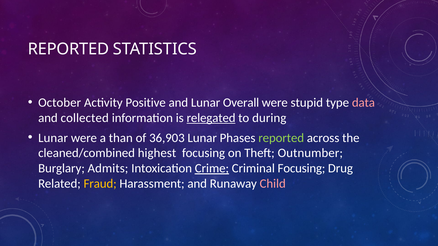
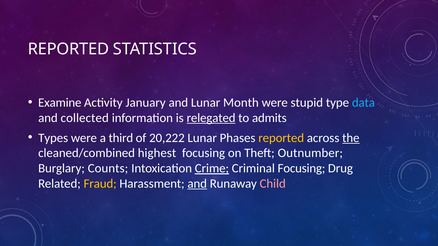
October: October -> Examine
Positive: Positive -> January
Overall: Overall -> Month
data colour: pink -> light blue
during: during -> admits
Lunar at (53, 138): Lunar -> Types
than: than -> third
36,903: 36,903 -> 20,222
reported at (281, 138) colour: light green -> yellow
the underline: none -> present
Admits: Admits -> Counts
and at (197, 184) underline: none -> present
